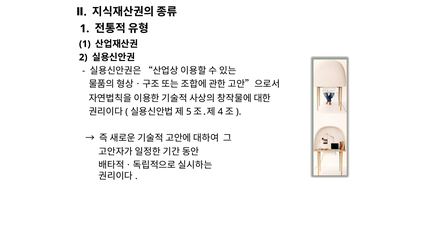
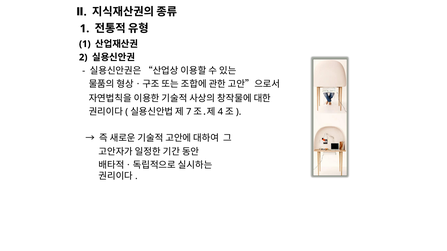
5: 5 -> 7
